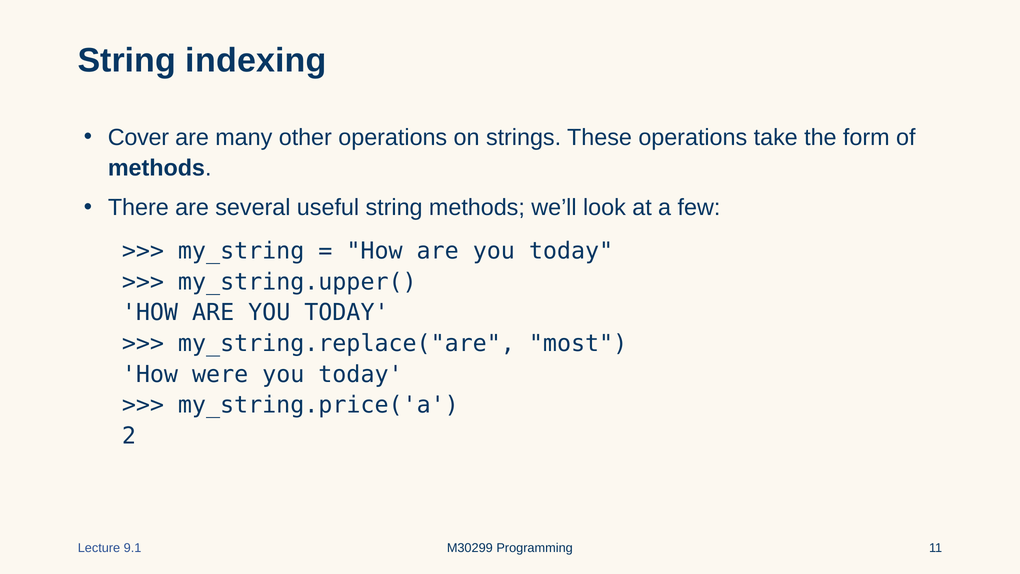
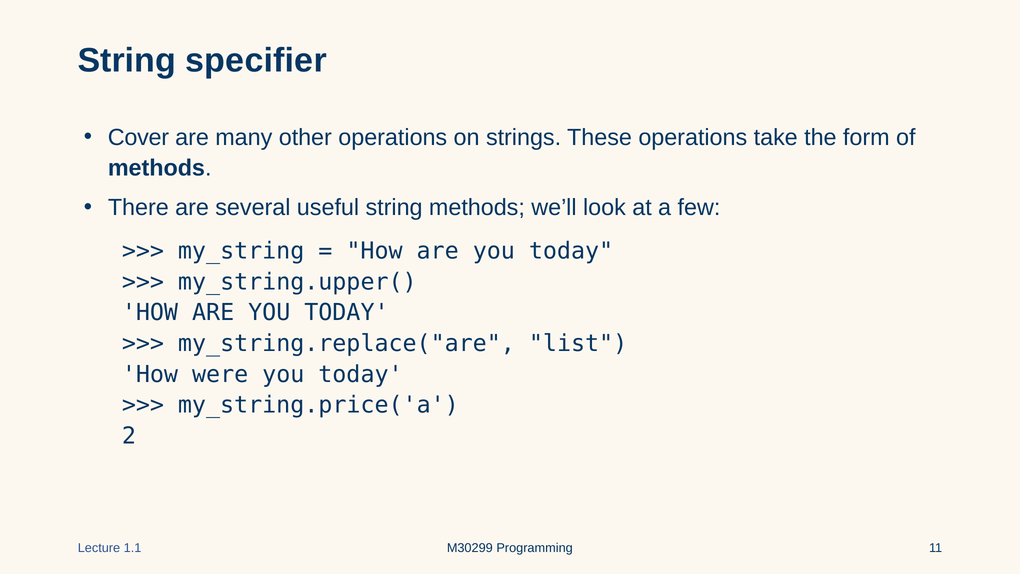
indexing: indexing -> specifier
most: most -> list
9.1: 9.1 -> 1.1
